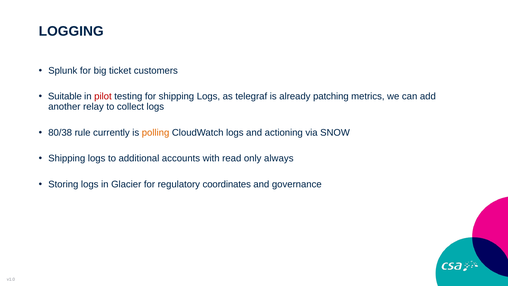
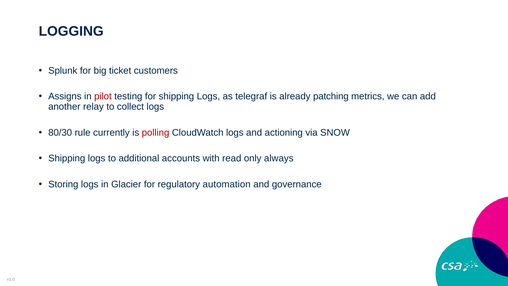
Suitable: Suitable -> Assigns
80/38: 80/38 -> 80/30
polling colour: orange -> red
coordinates: coordinates -> automation
